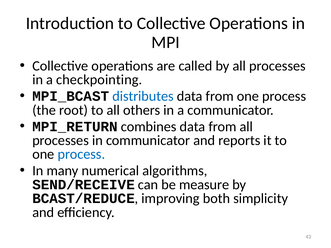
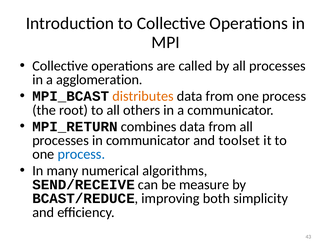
checkpointing: checkpointing -> agglomeration
distributes colour: blue -> orange
reports: reports -> toolset
